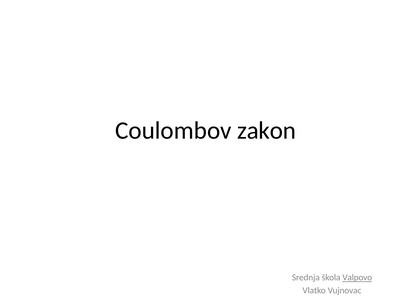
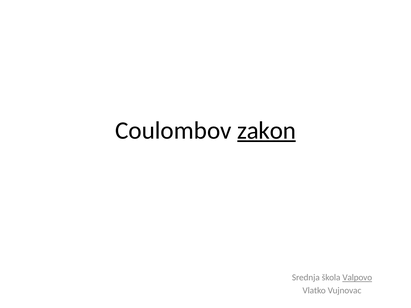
zakon underline: none -> present
